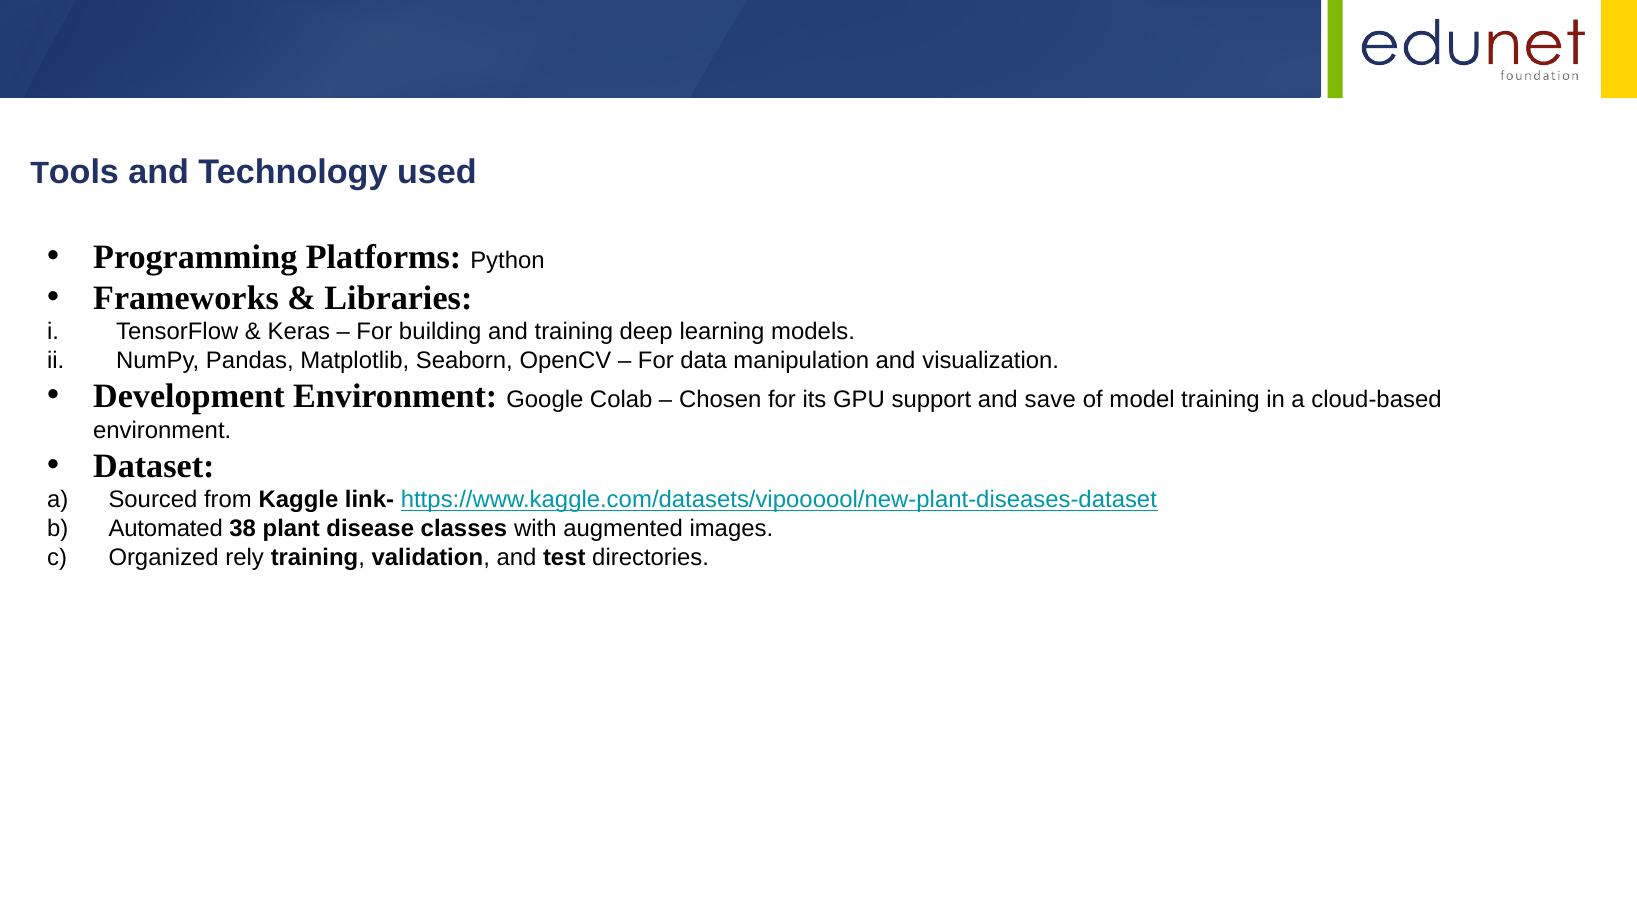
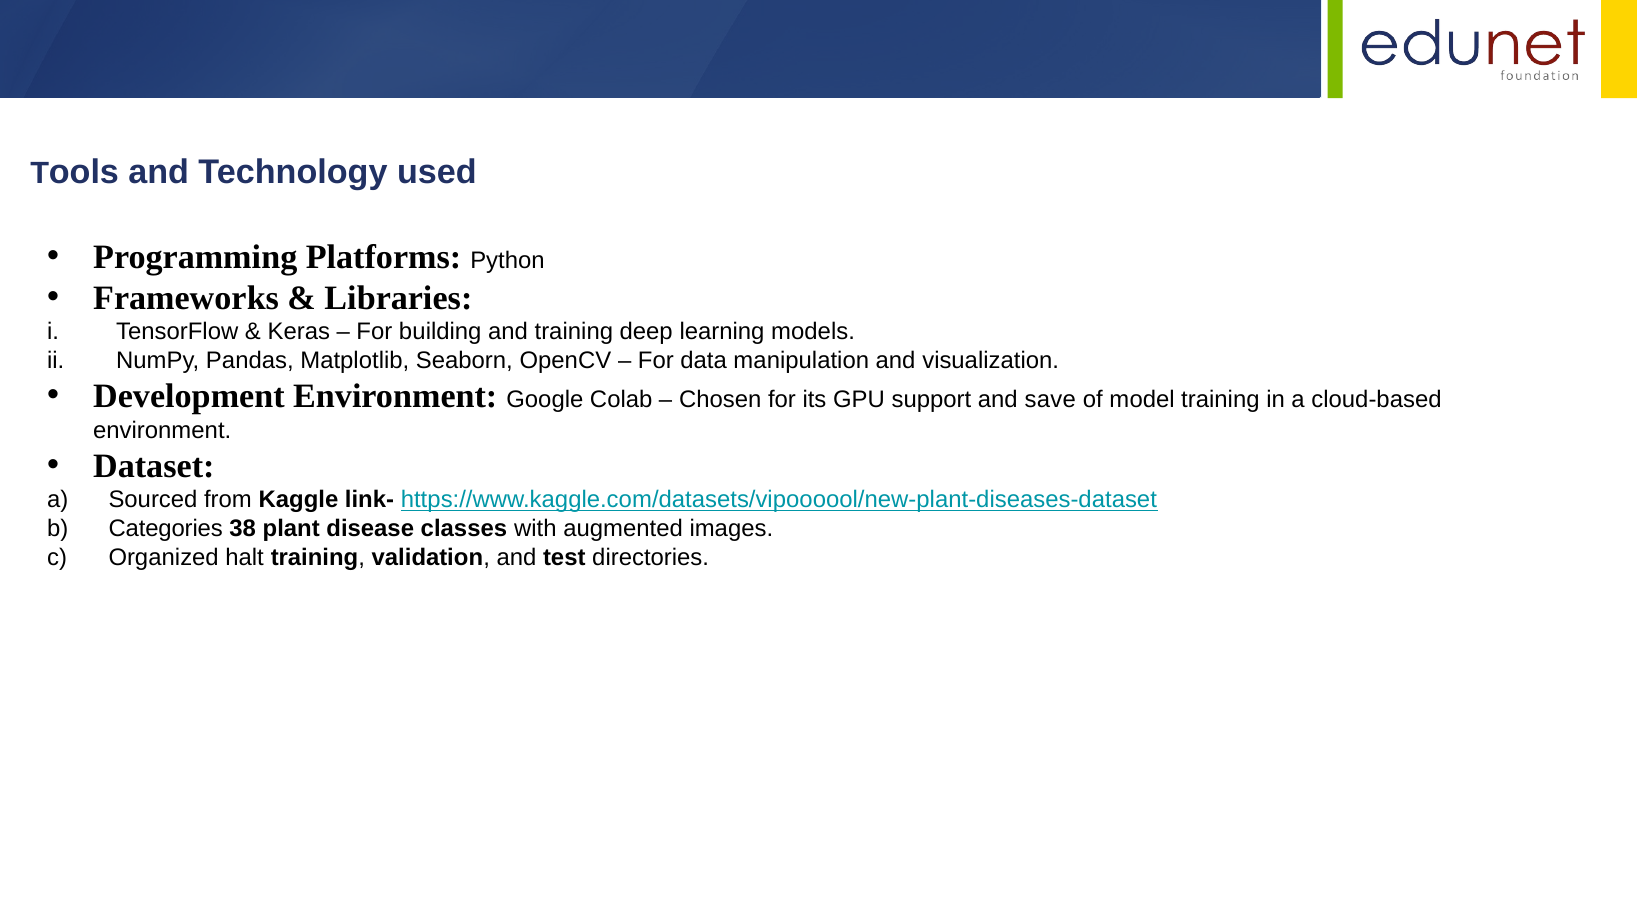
Automated: Automated -> Categories
rely: rely -> halt
